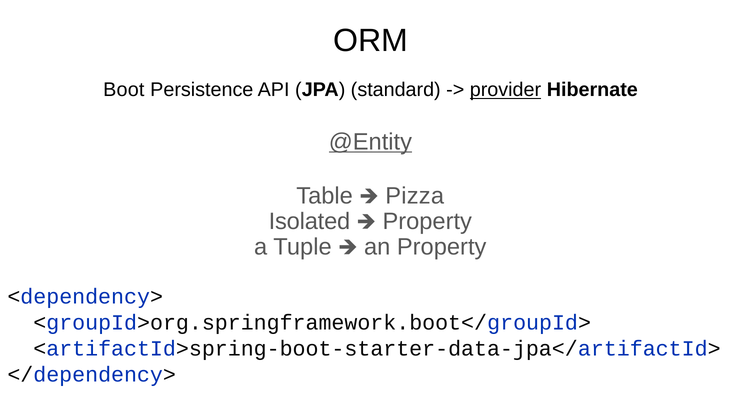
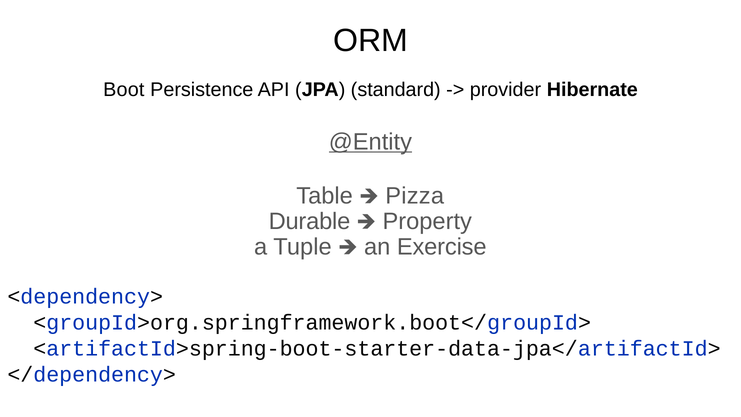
provider underline: present -> none
Isolated: Isolated -> Durable
an Property: Property -> Exercise
